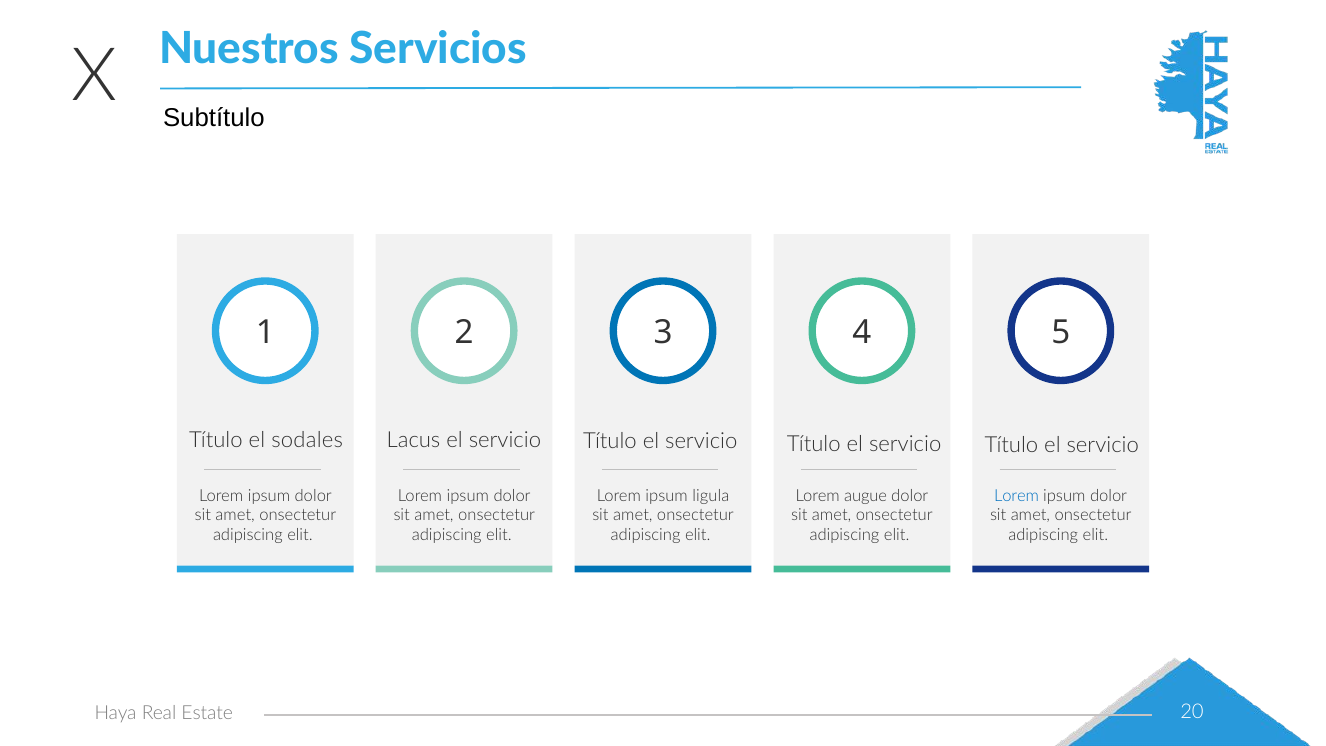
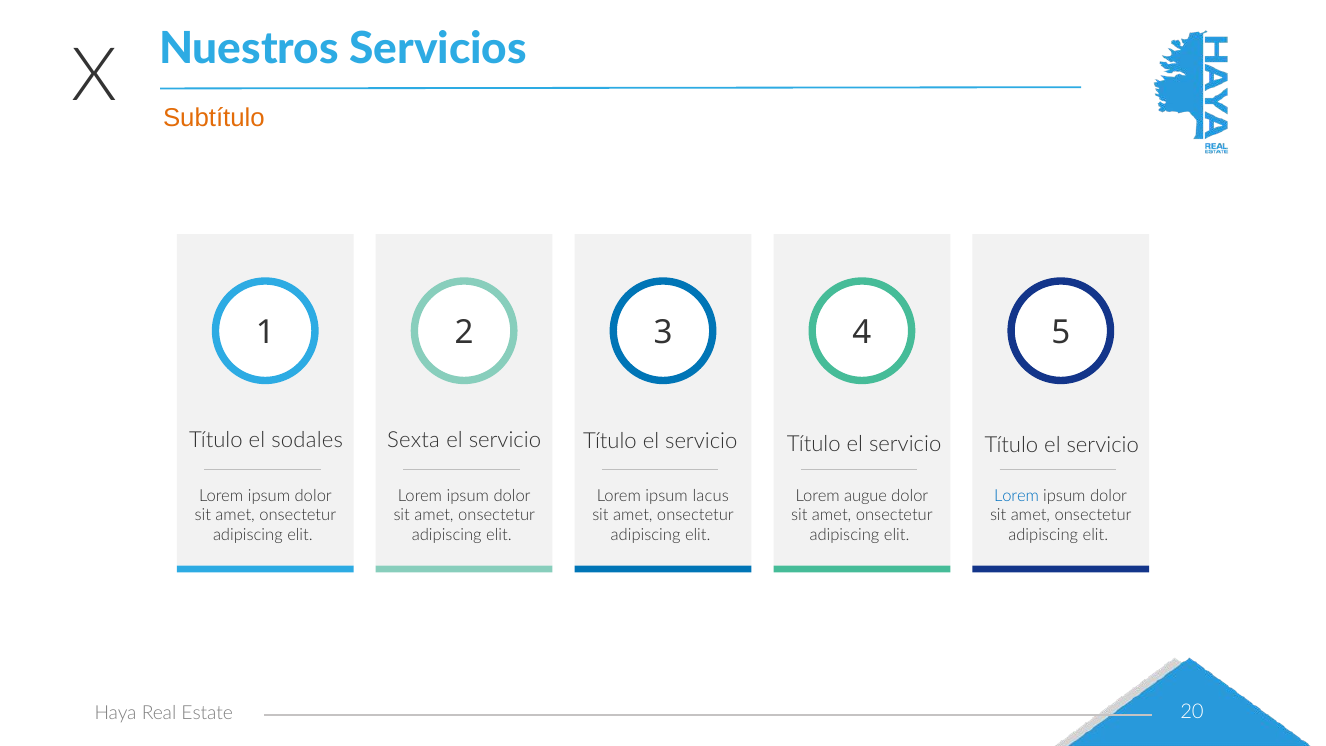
Subtítulo colour: black -> orange
Lacus: Lacus -> Sexta
ligula: ligula -> lacus
